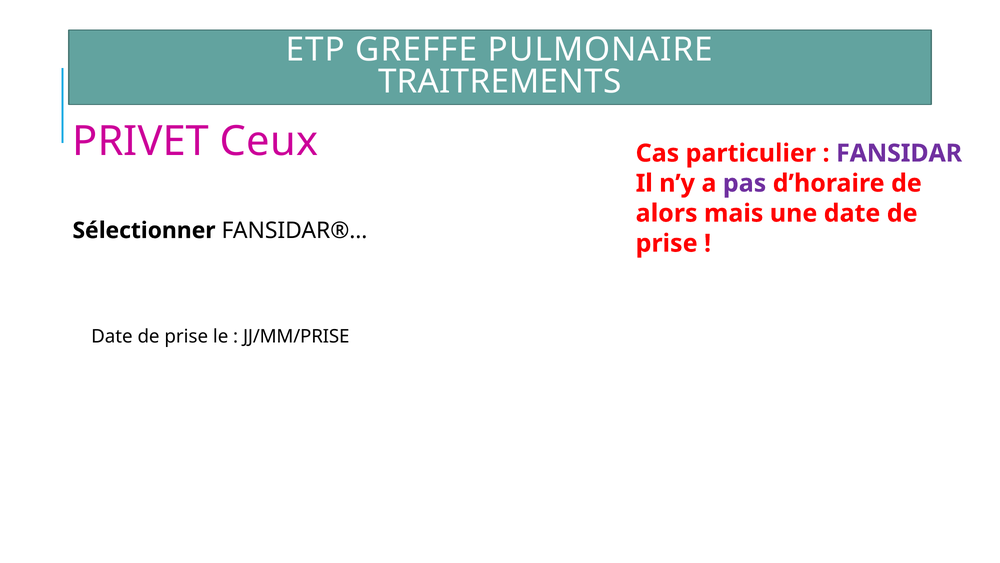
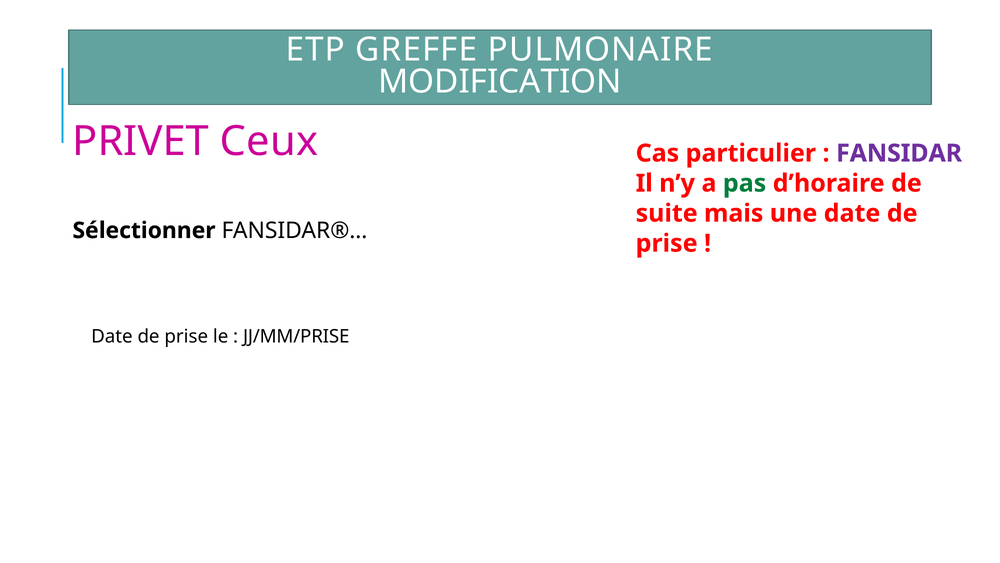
TRAITREMENTS: TRAITREMENTS -> MODIFICATION
pas colour: purple -> green
alors: alors -> suite
